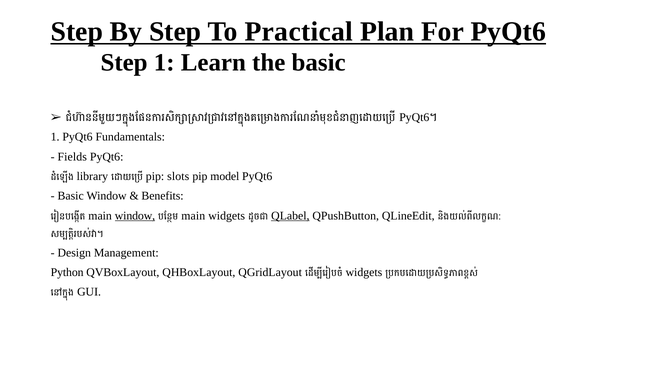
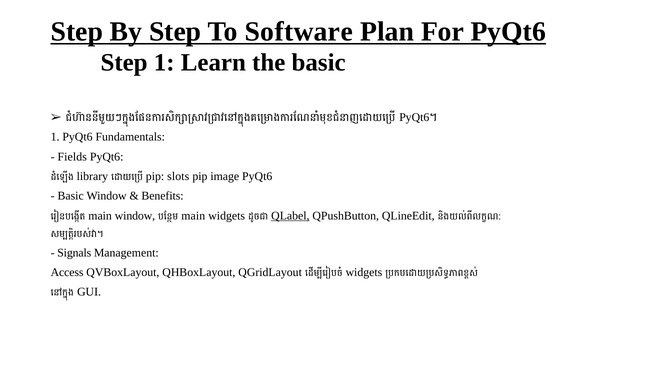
Practical: Practical -> Software
model: model -> image
window at (135, 216) underline: present -> none
Design: Design -> Signals
Python: Python -> Access
